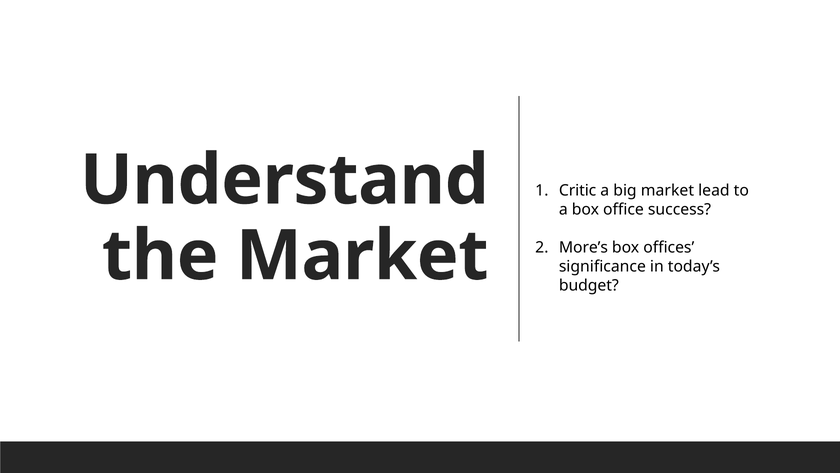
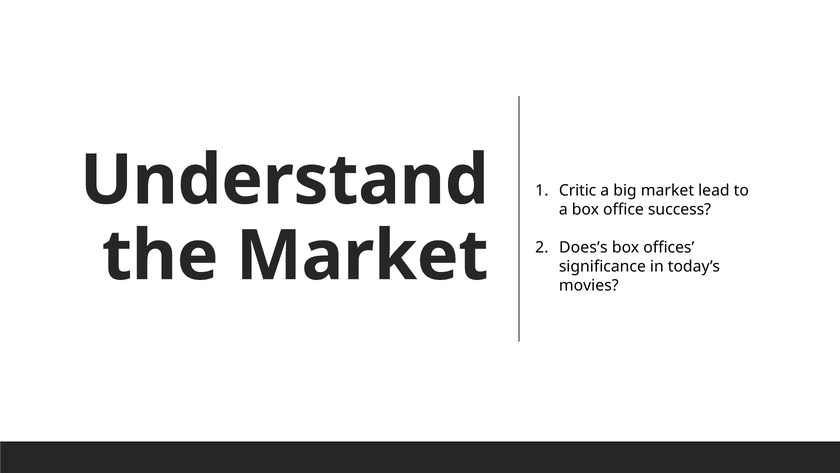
More’s: More’s -> Does’s
budget: budget -> movies
